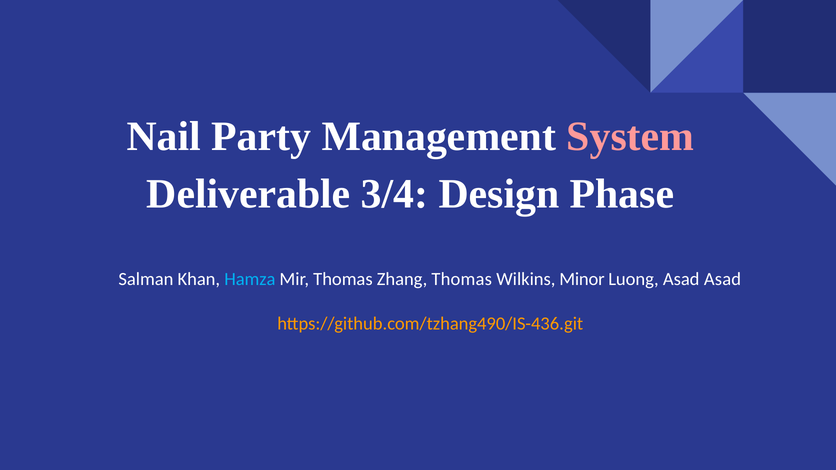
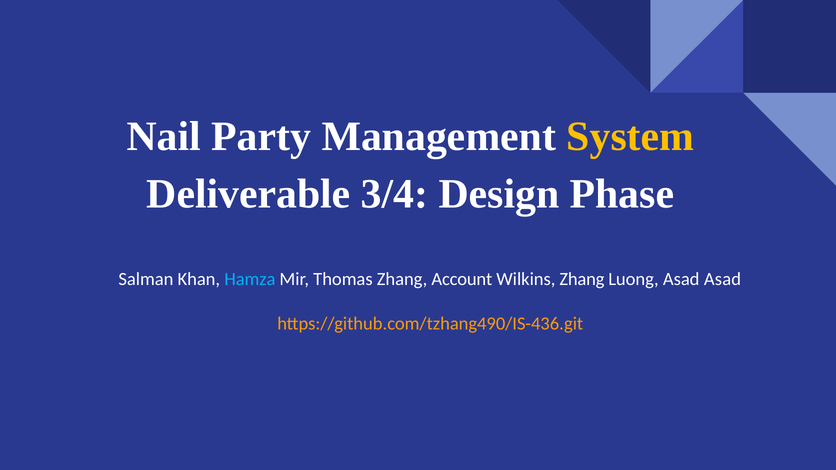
System colour: pink -> yellow
Zhang Thomas: Thomas -> Account
Wilkins Minor: Minor -> Zhang
